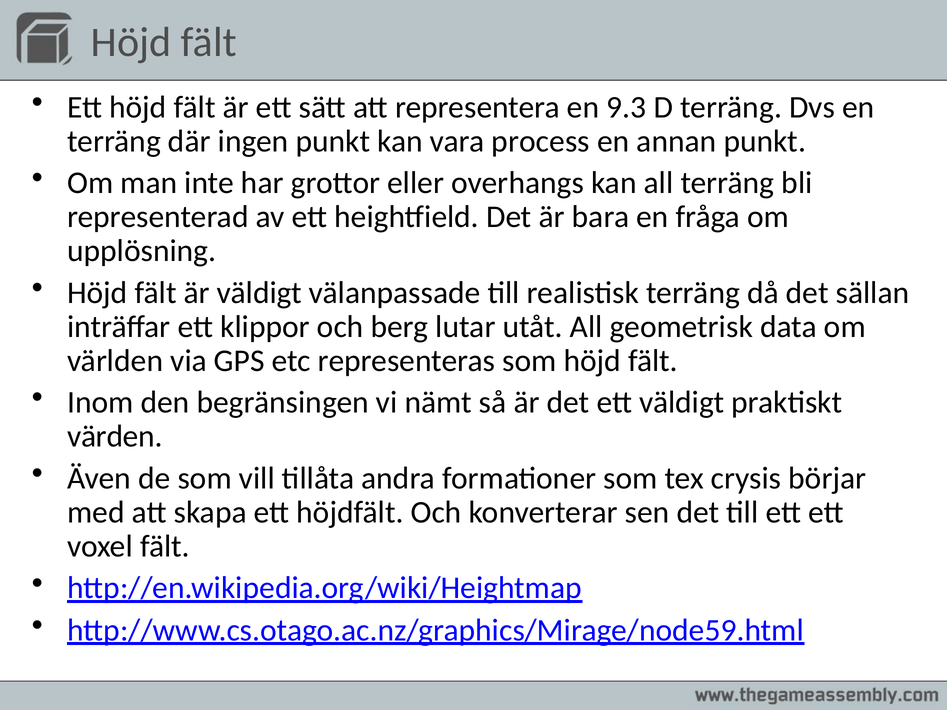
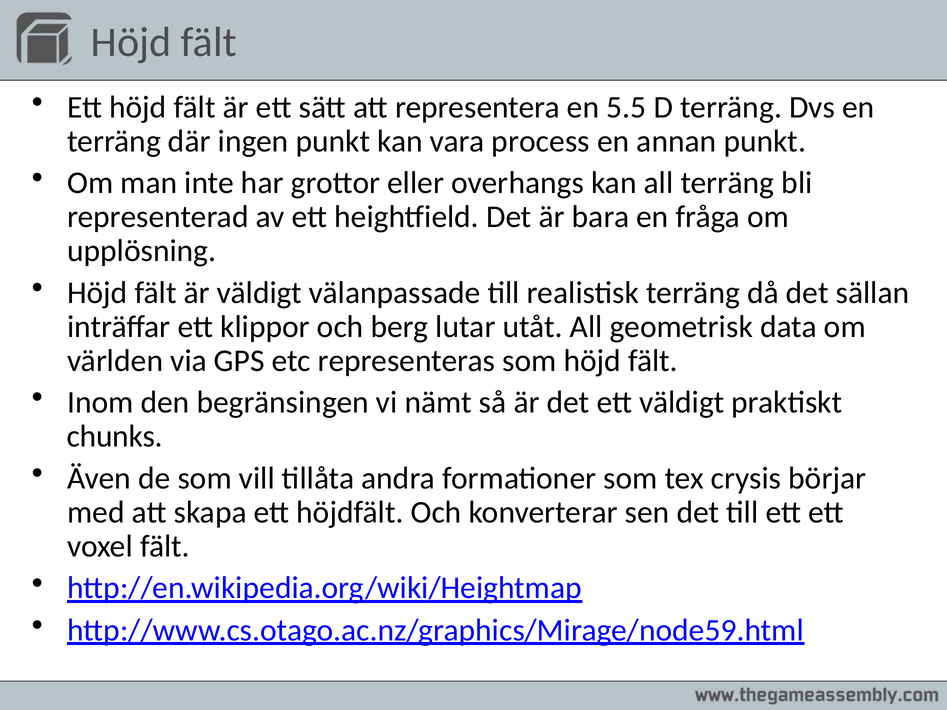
9.3: 9.3 -> 5.5
värden: värden -> chunks
